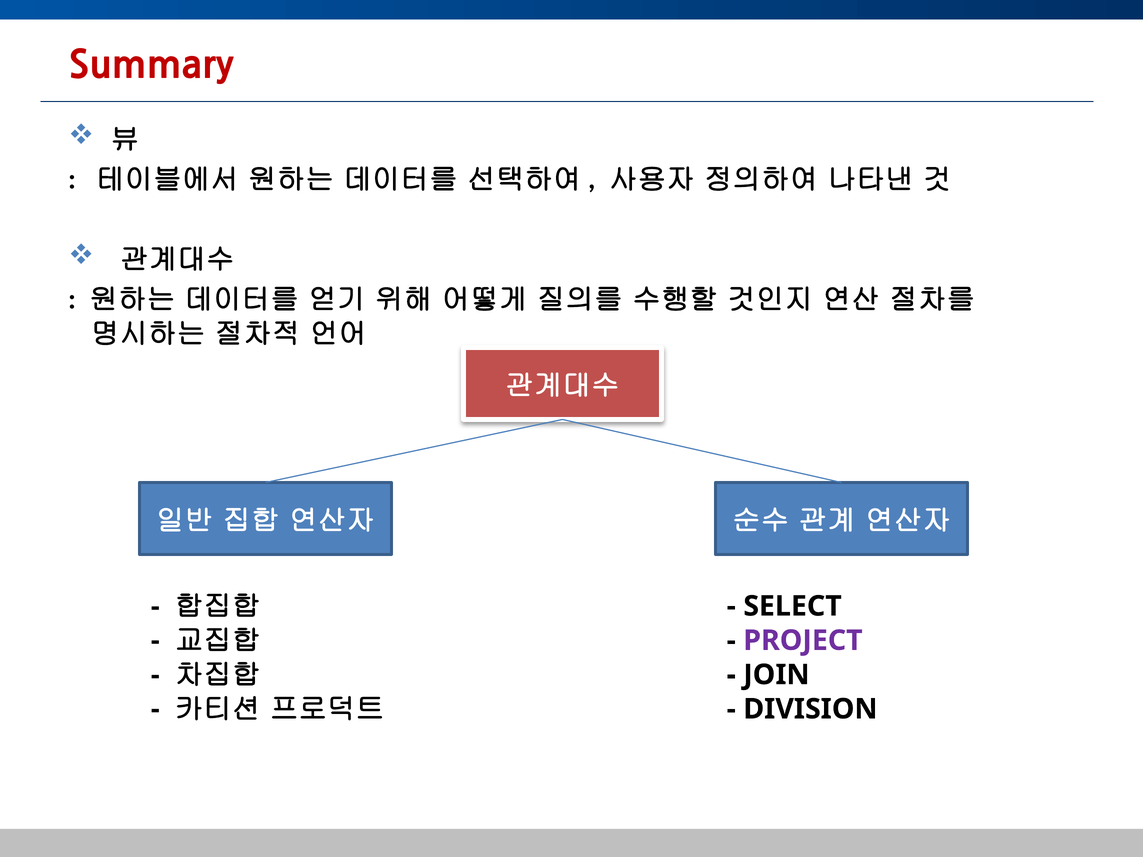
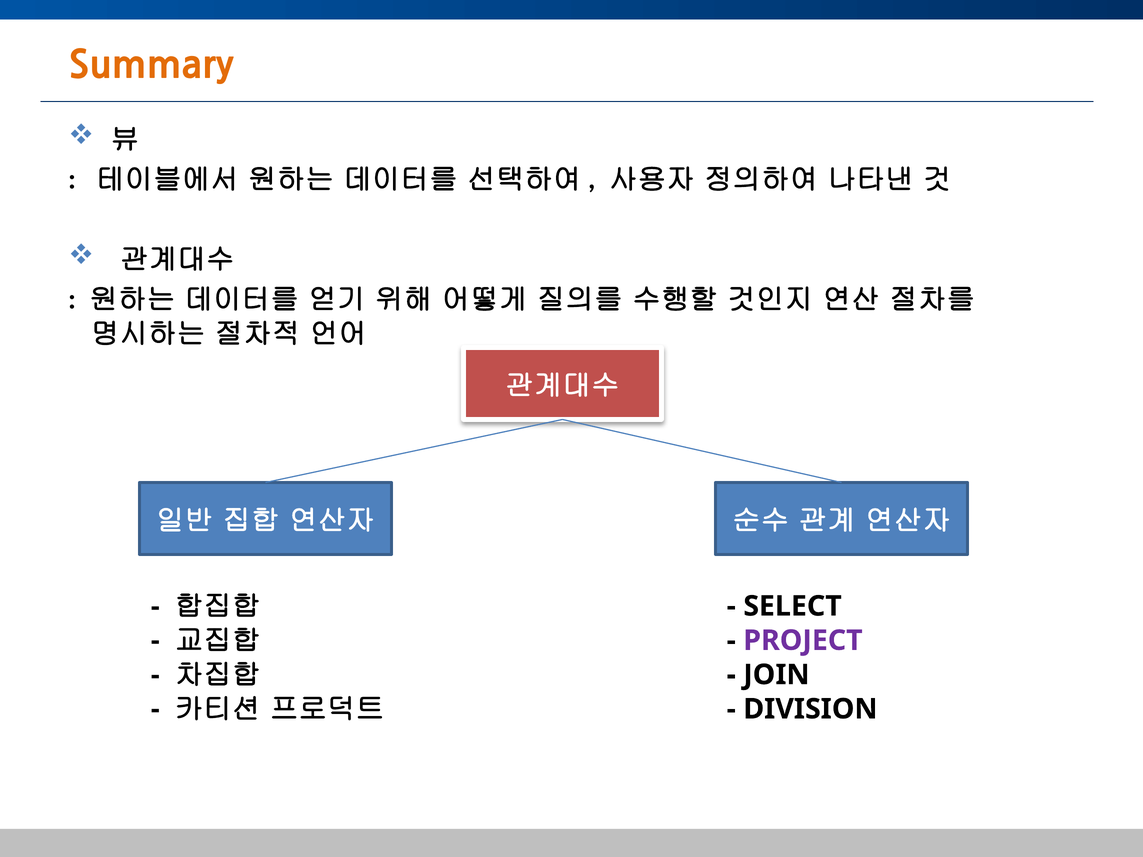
Summary colour: red -> orange
